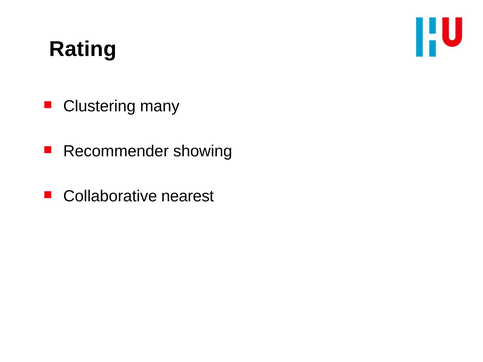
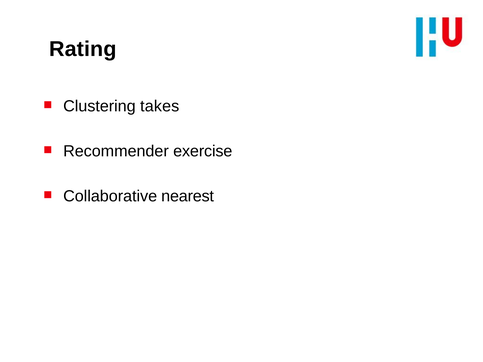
many: many -> takes
showing: showing -> exercise
